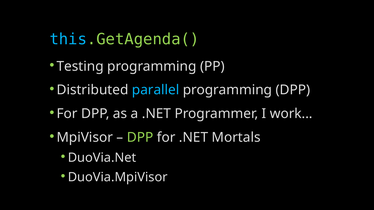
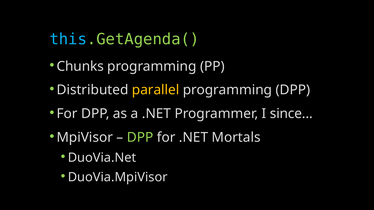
Testing: Testing -> Chunks
parallel colour: light blue -> yellow
work: work -> since
